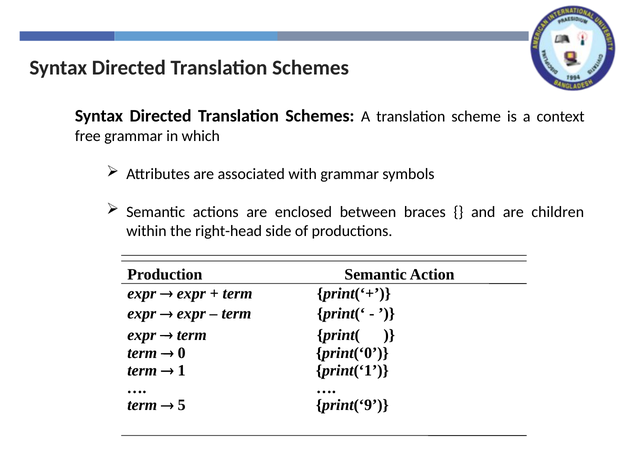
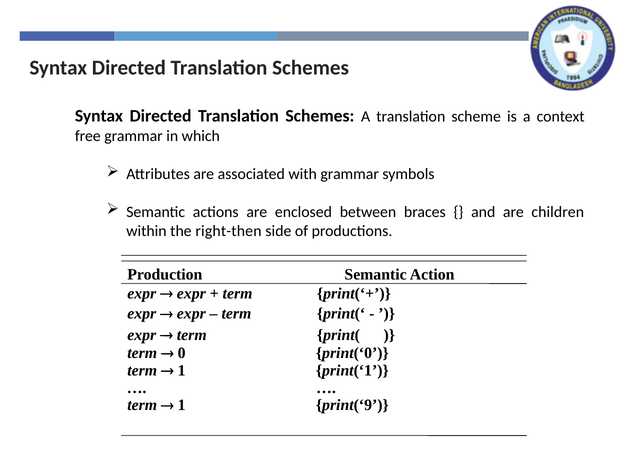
right-head: right-head -> right-then
5 at (182, 405): 5 -> 1
